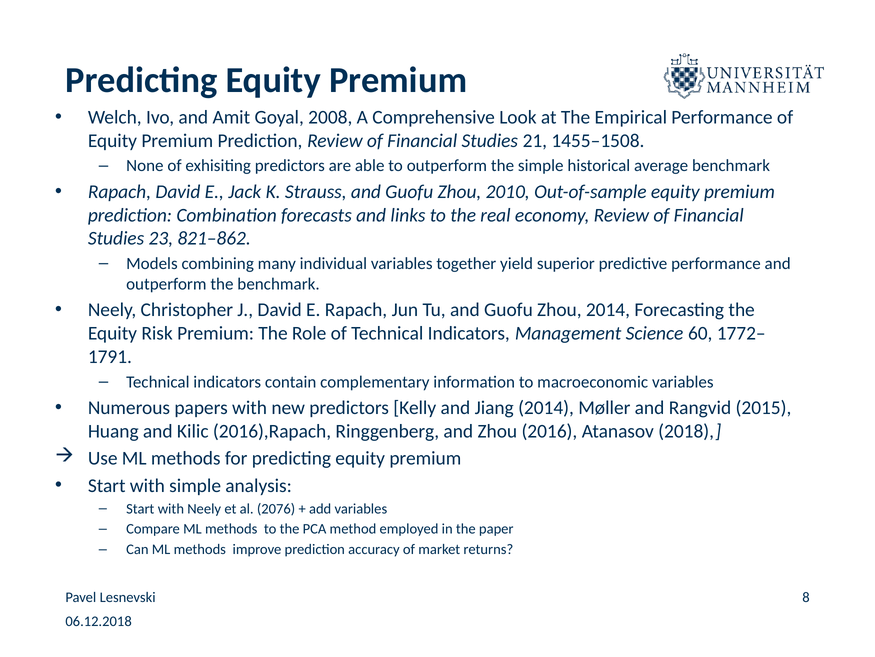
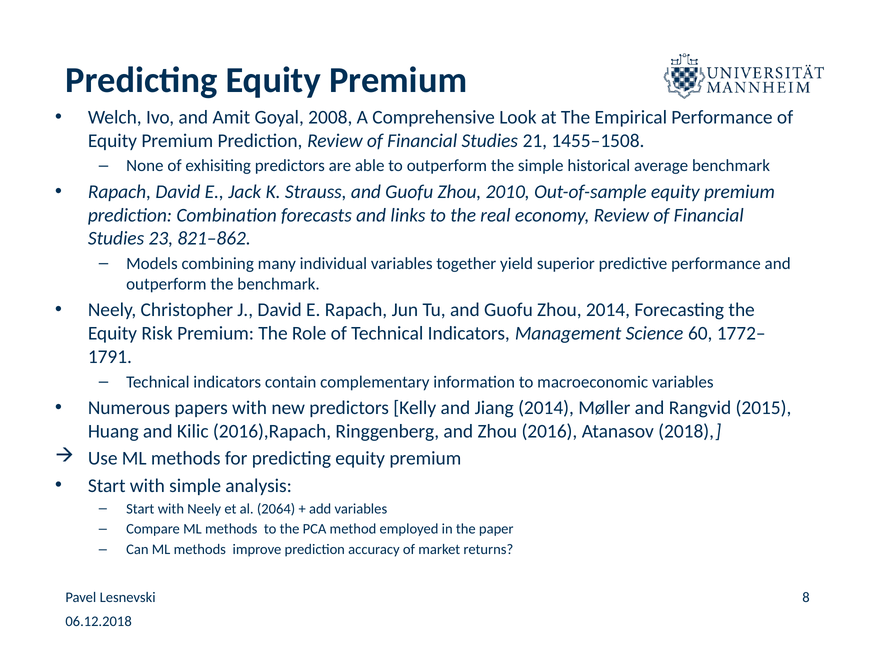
2076: 2076 -> 2064
